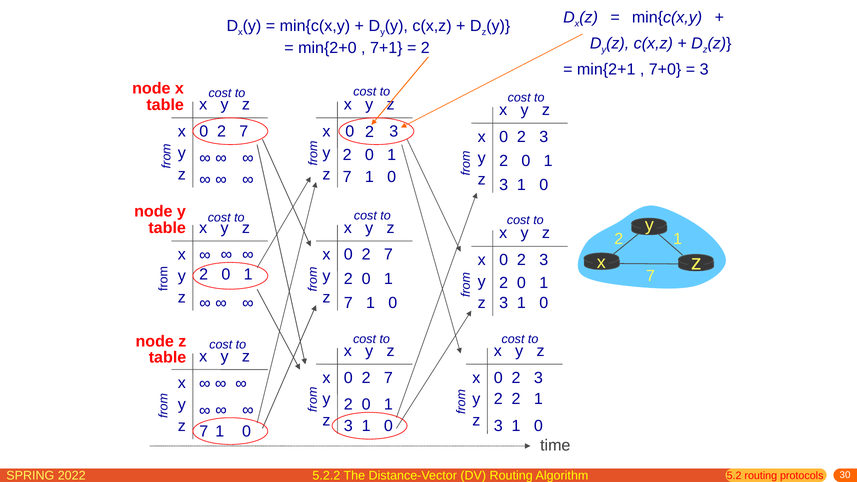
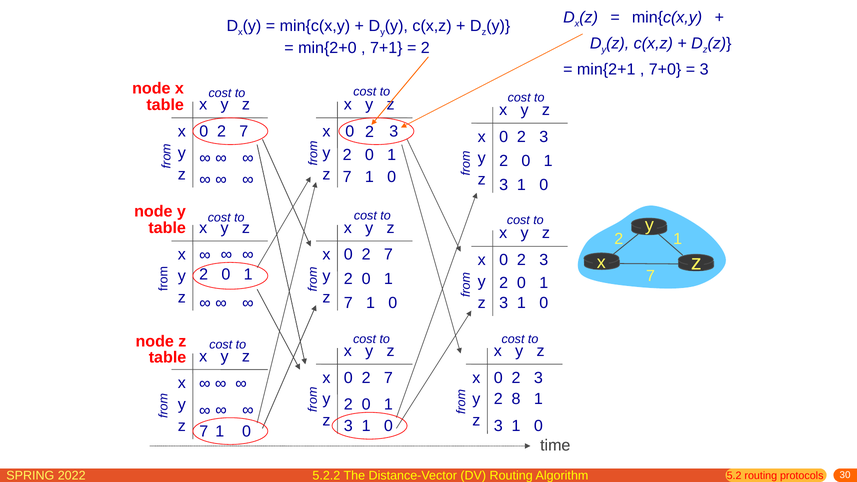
2 2: 2 -> 8
